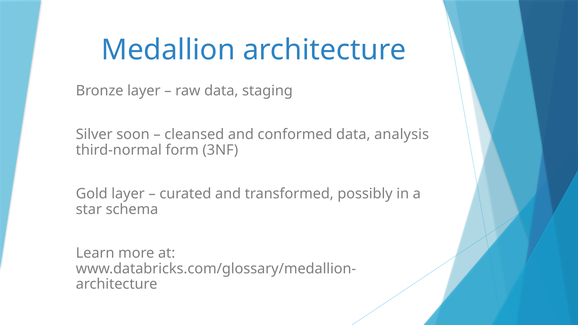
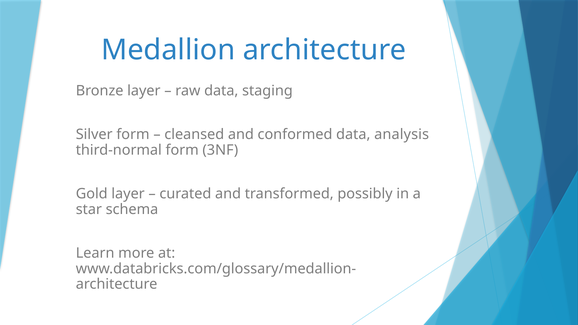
Silver soon: soon -> form
